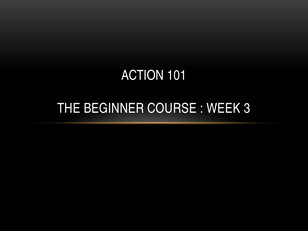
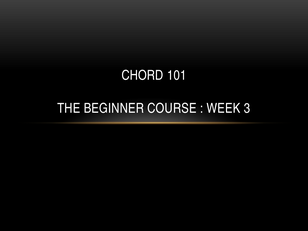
ACTION: ACTION -> CHORD
